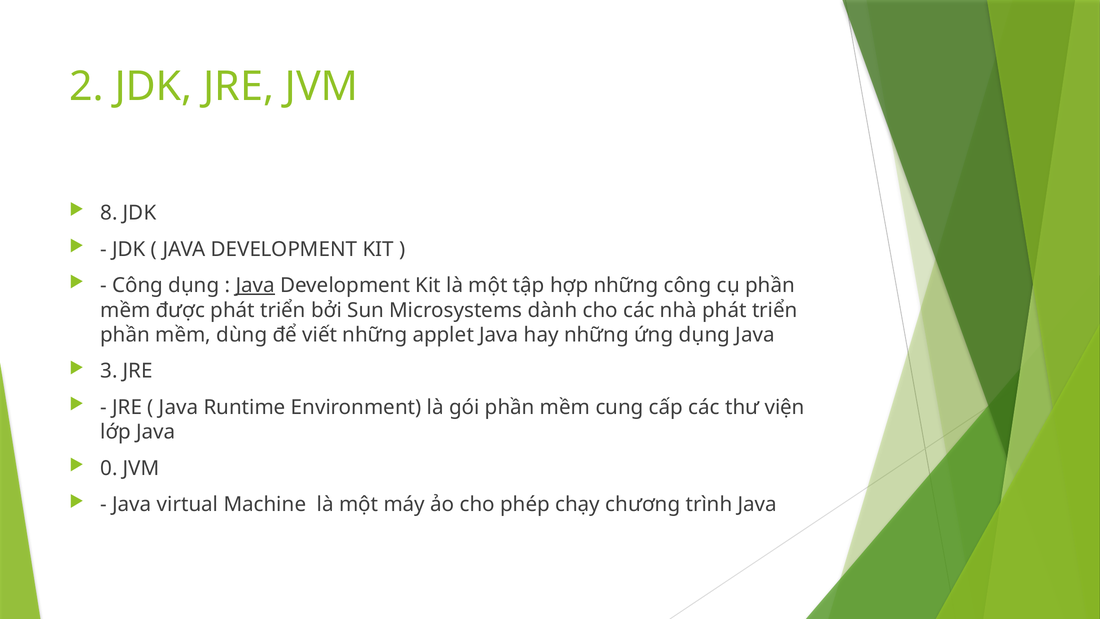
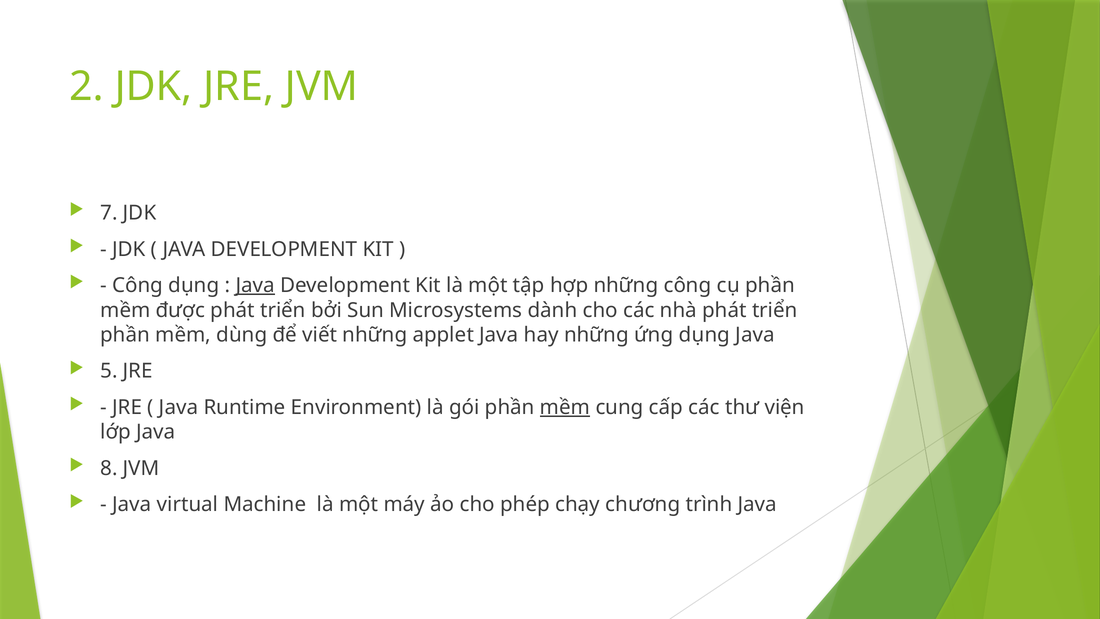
8: 8 -> 7
3: 3 -> 5
mềm at (565, 407) underline: none -> present
0: 0 -> 8
